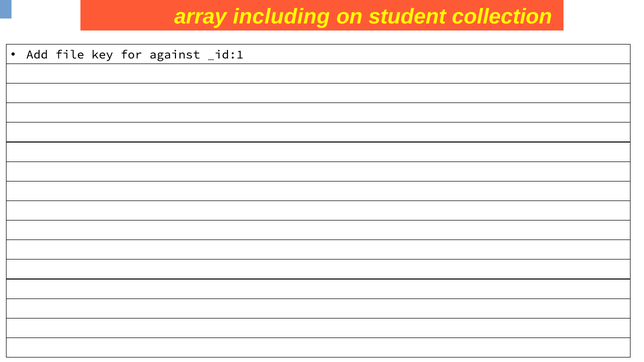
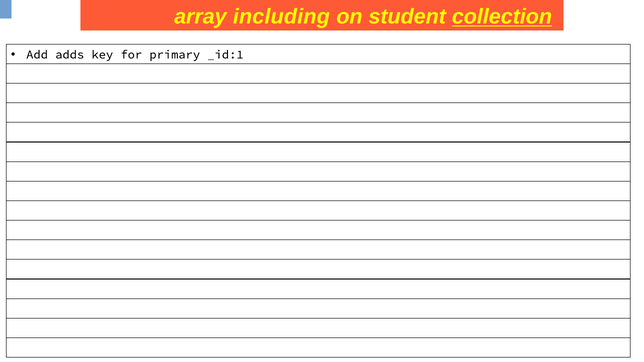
collection underline: none -> present
file: file -> adds
against: against -> primary
